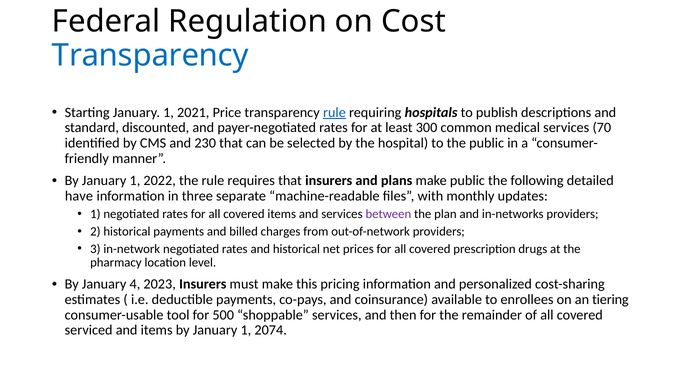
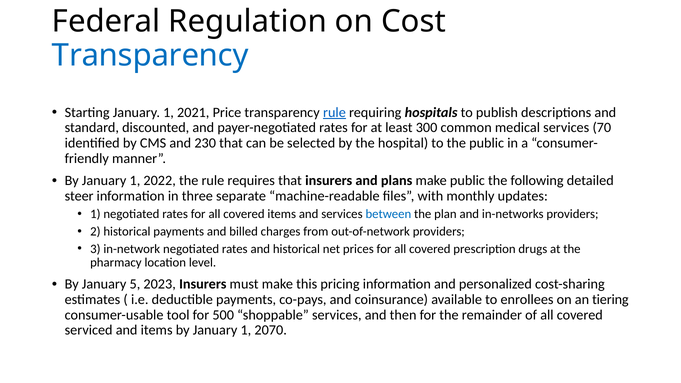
have: have -> steer
between colour: purple -> blue
4: 4 -> 5
2074: 2074 -> 2070
